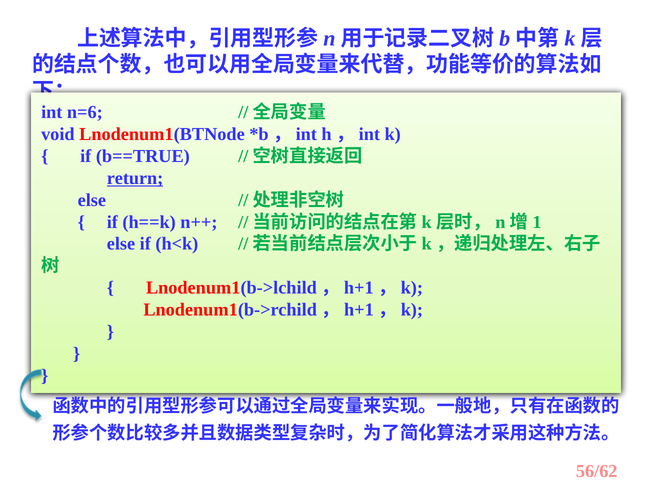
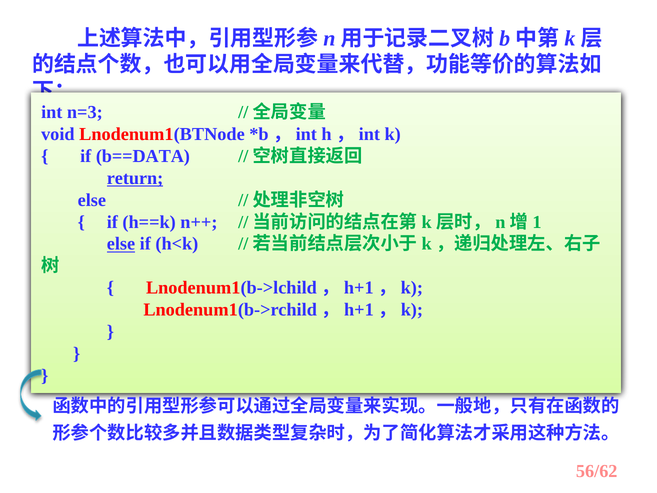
n=6: n=6 -> n=3
b==TRUE: b==TRUE -> b==DATA
else at (121, 244) underline: none -> present
